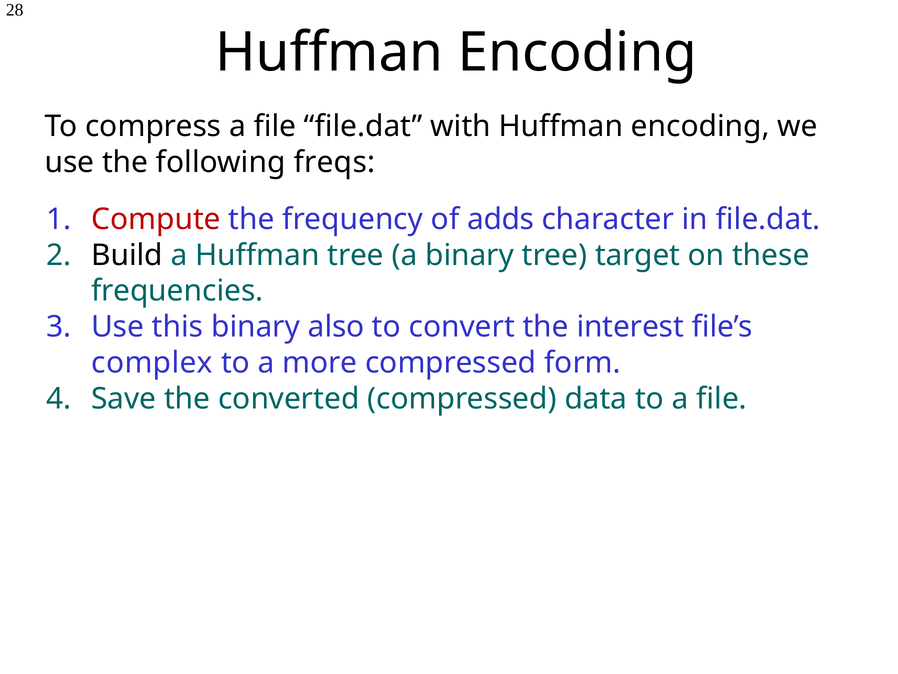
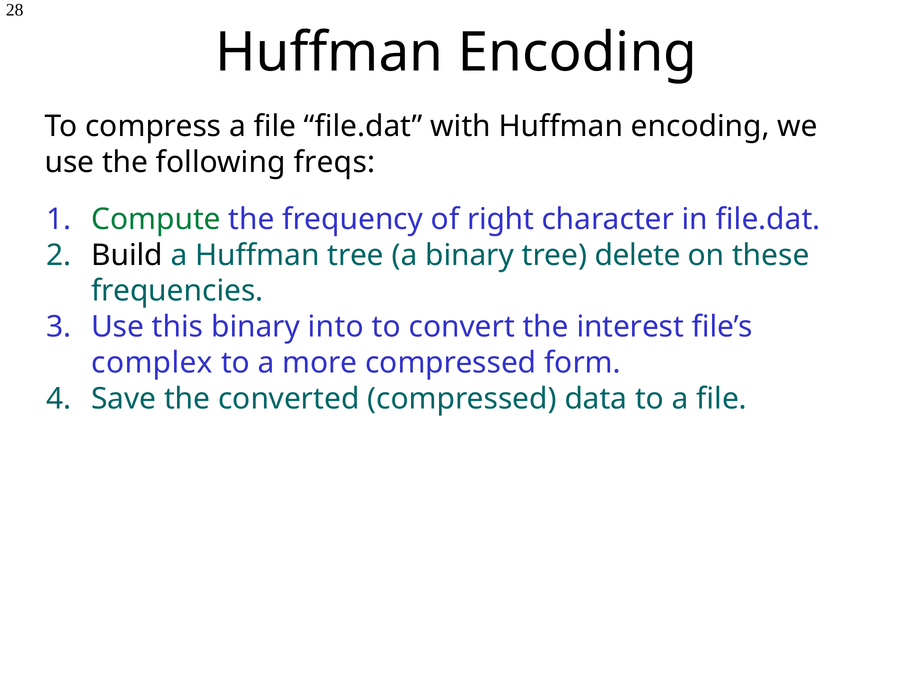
Compute colour: red -> green
adds: adds -> right
target: target -> delete
also: also -> into
